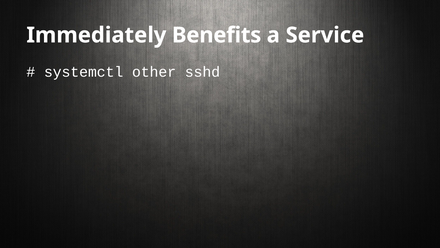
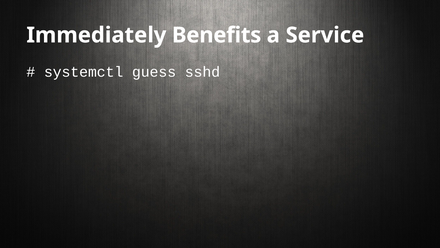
other: other -> guess
